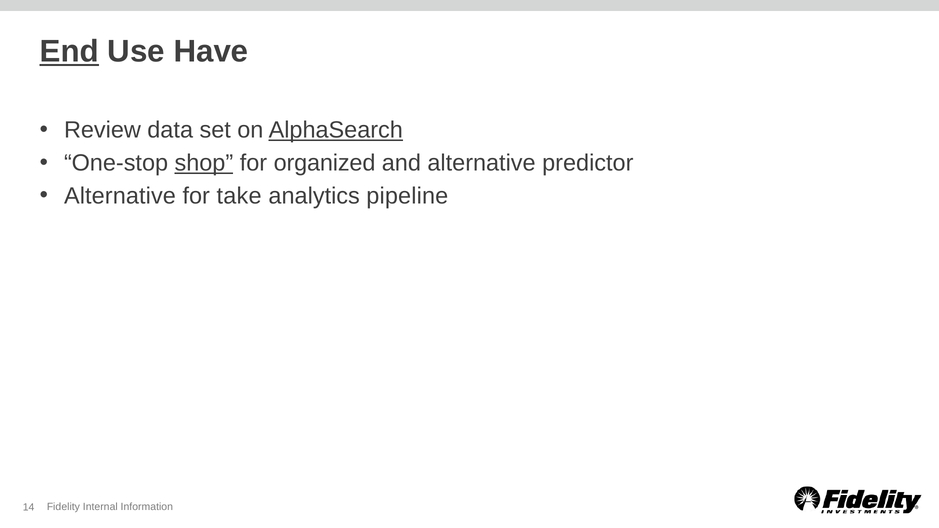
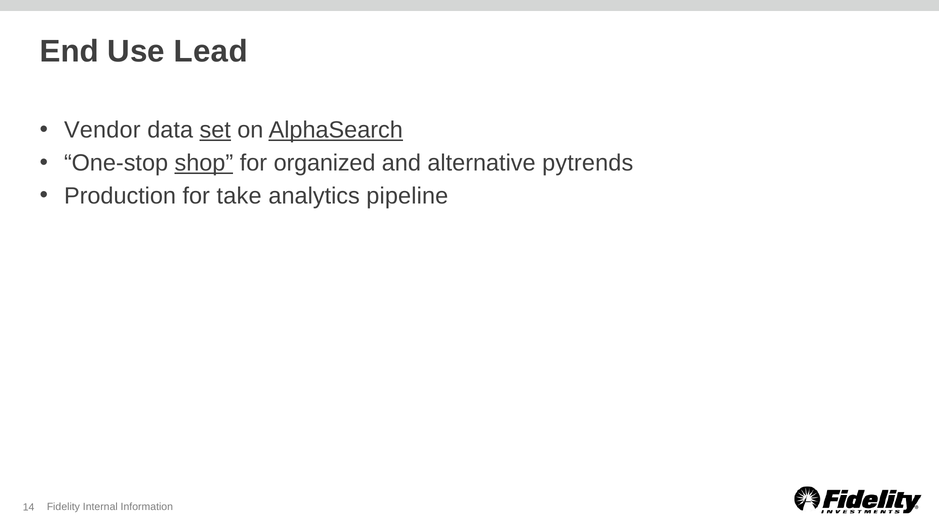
End underline: present -> none
Have: Have -> Lead
Review: Review -> Vendor
set underline: none -> present
predictor: predictor -> pytrends
Alternative at (120, 196): Alternative -> Production
